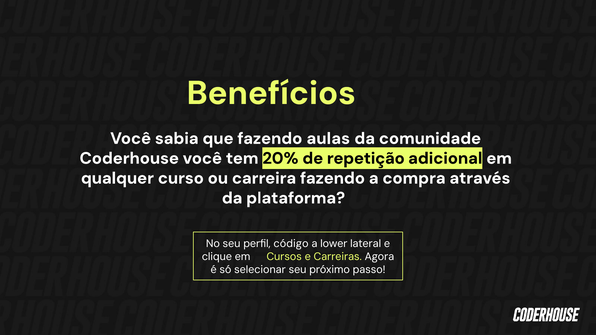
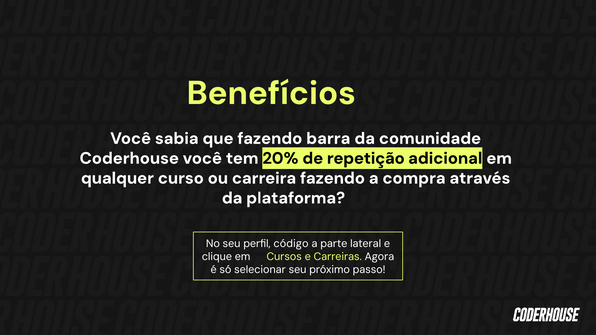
aulas: aulas -> barra
lower: lower -> parte
